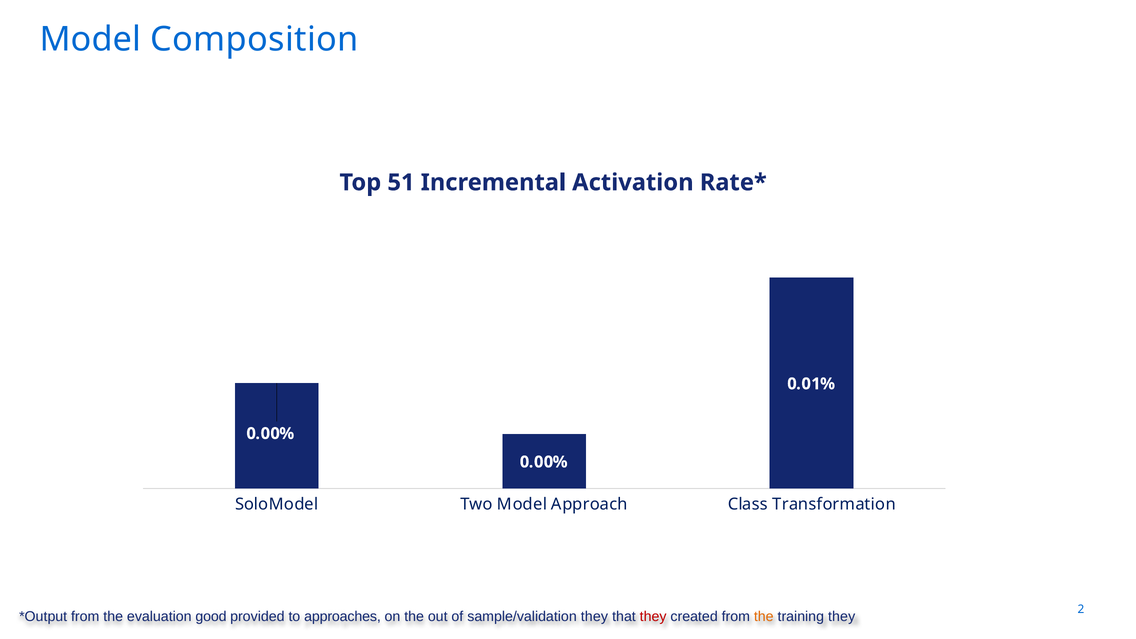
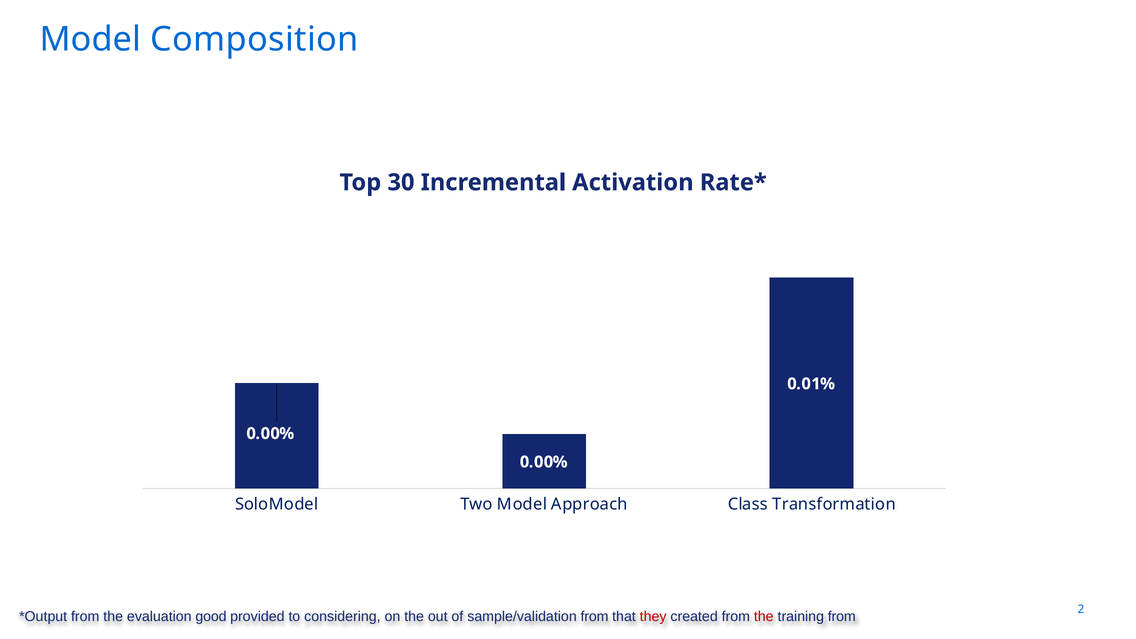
51: 51 -> 30
approaches: approaches -> considering
sample/validation they: they -> from
the at (764, 617) colour: orange -> red
training they: they -> from
